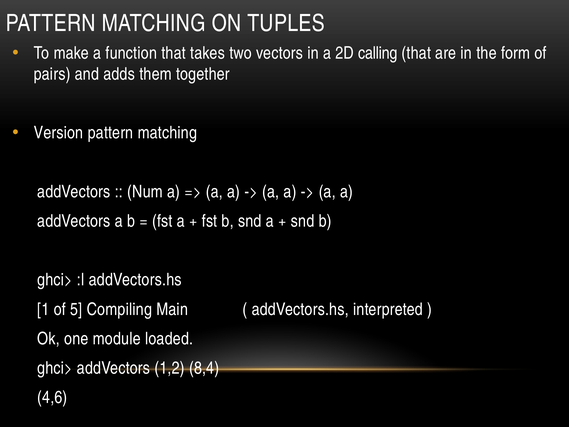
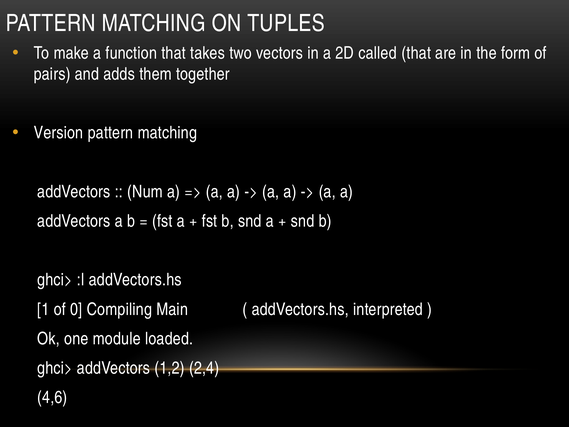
calling: calling -> called
5: 5 -> 0
8,4: 8,4 -> 2,4
